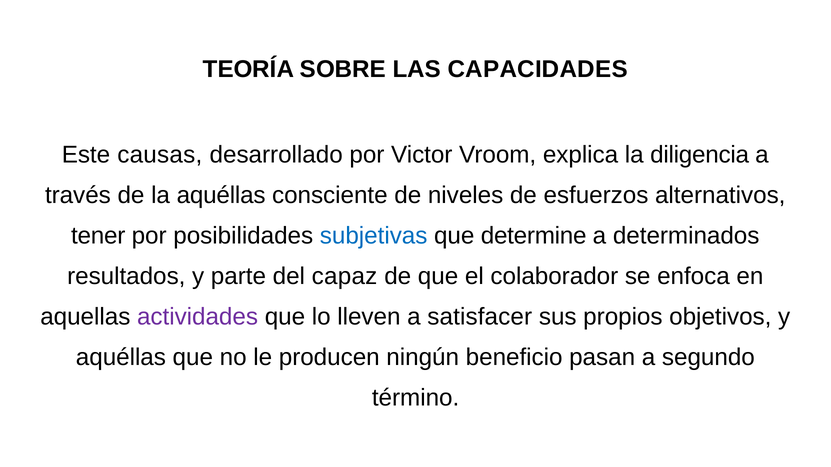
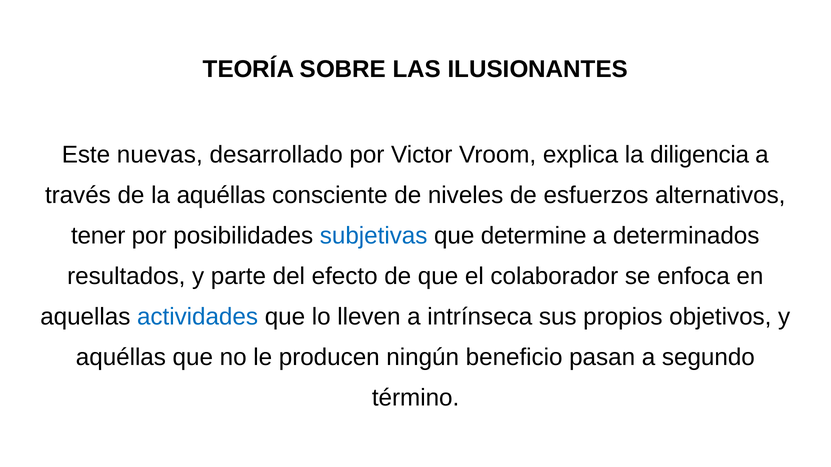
CAPACIDADES: CAPACIDADES -> ILUSIONANTES
causas: causas -> nuevas
capaz: capaz -> efecto
actividades colour: purple -> blue
satisfacer: satisfacer -> intrínseca
